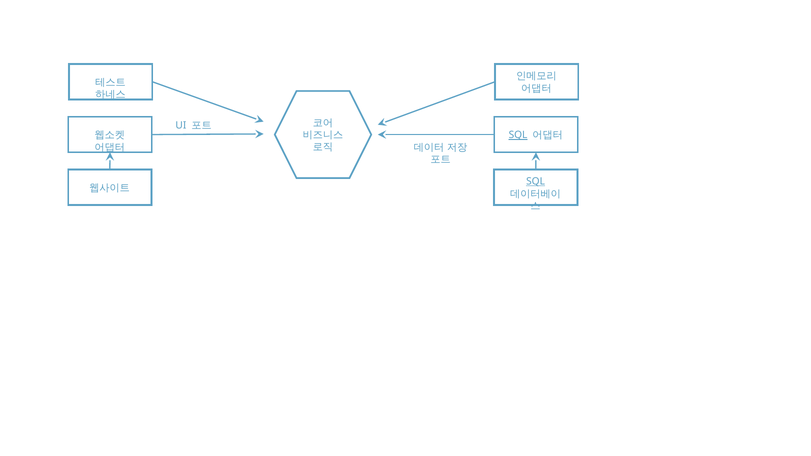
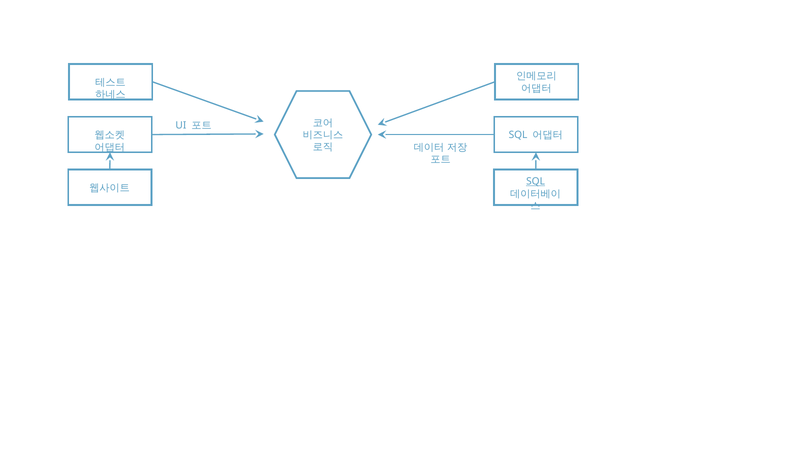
SQL at (518, 135) underline: present -> none
